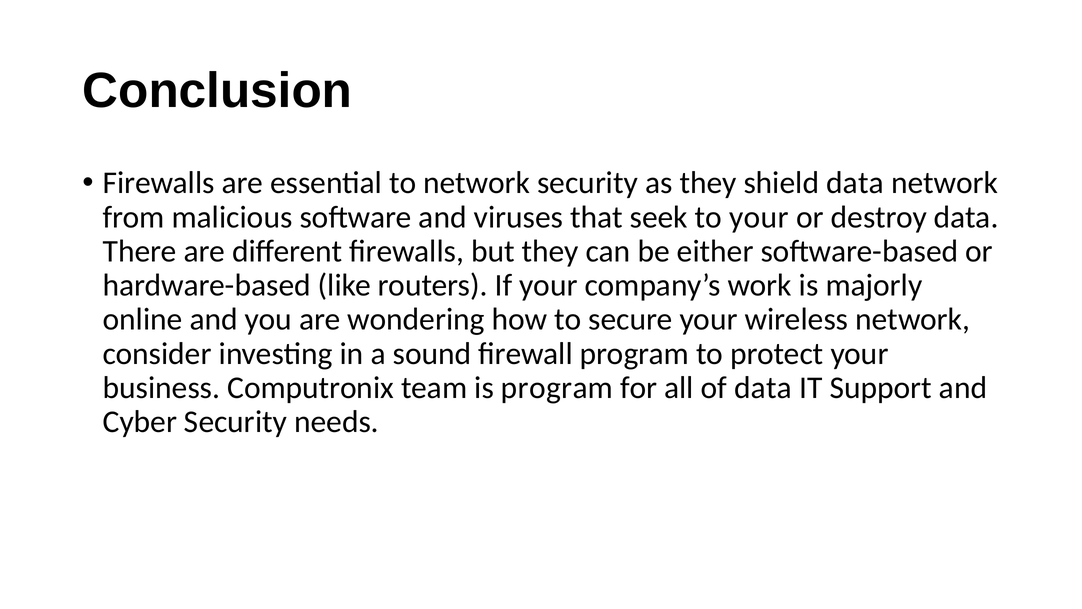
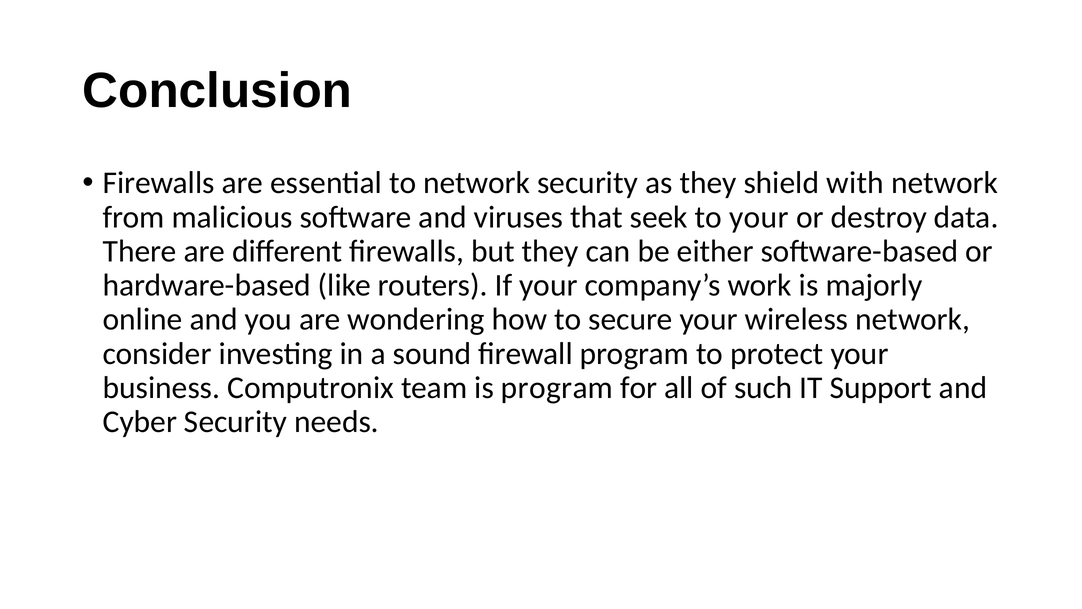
shield data: data -> with
of data: data -> such
